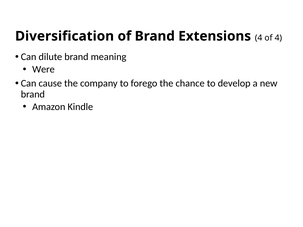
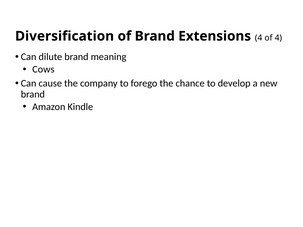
Were: Were -> Cows
